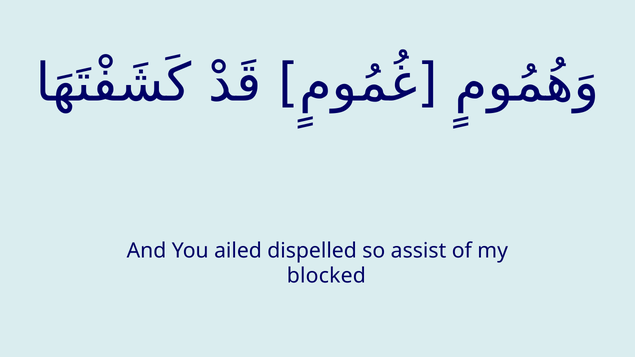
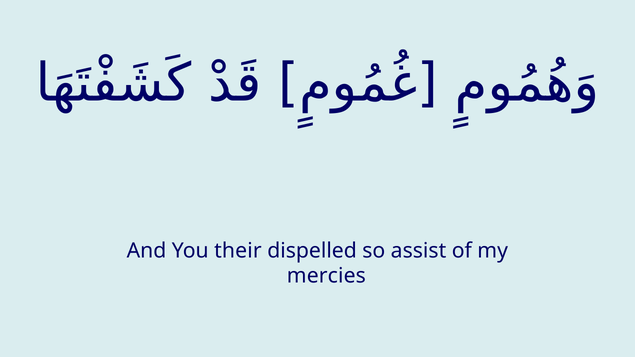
ailed: ailed -> their
blocked: blocked -> mercies
